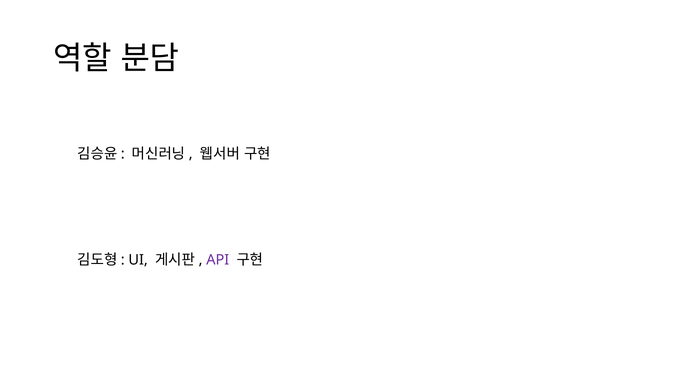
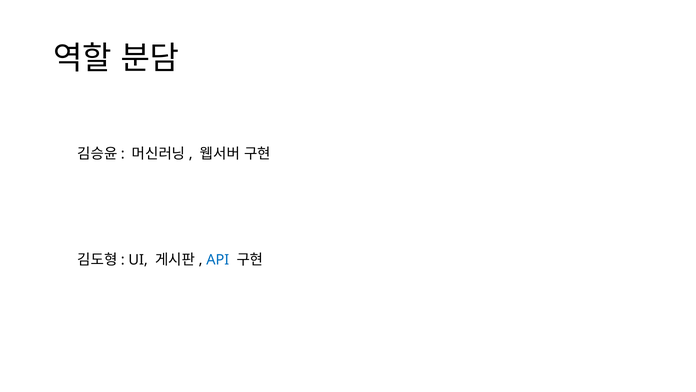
API colour: purple -> blue
